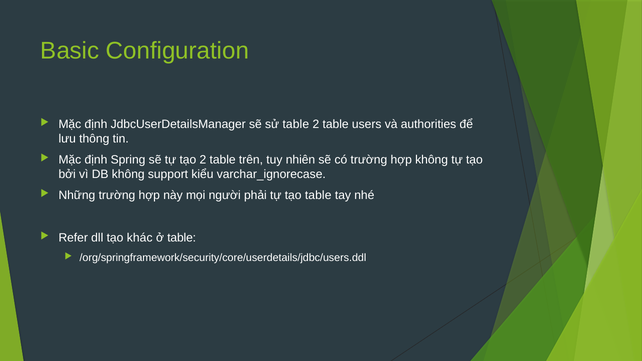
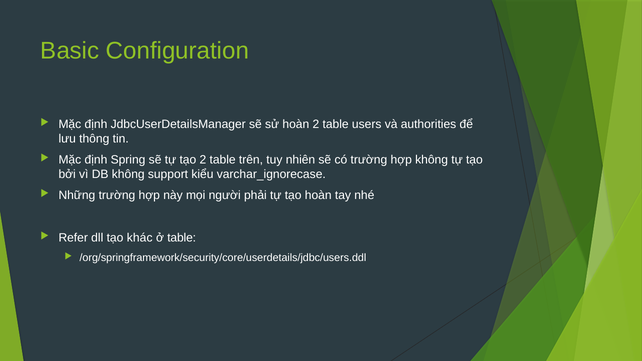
sử table: table -> hoàn
tạo table: table -> hoàn
